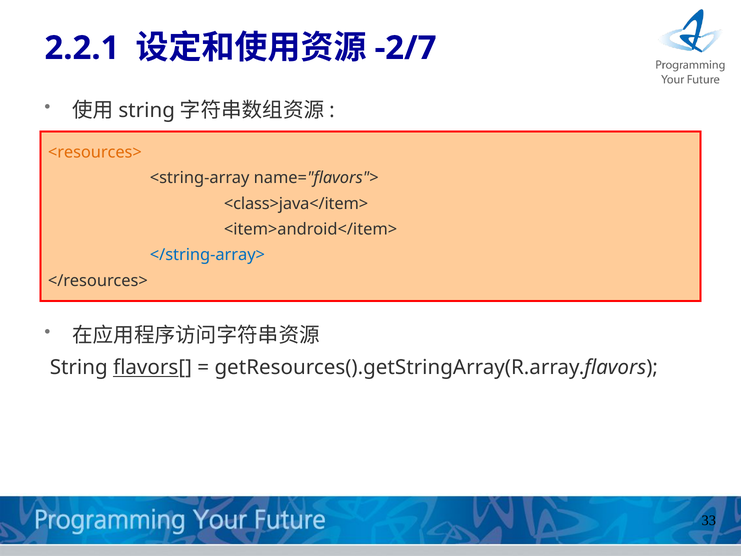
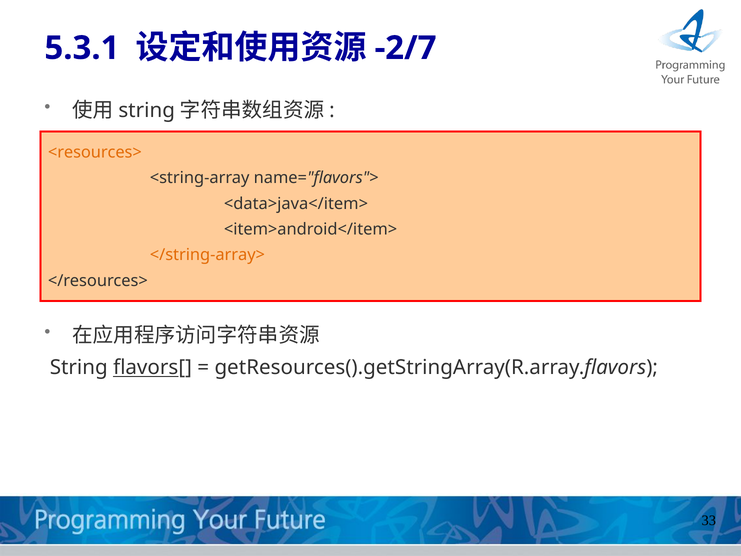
2.2.1: 2.2.1 -> 5.3.1
<class>java</item>: <class>java</item> -> <data>java</item>
</string-array> colour: blue -> orange
